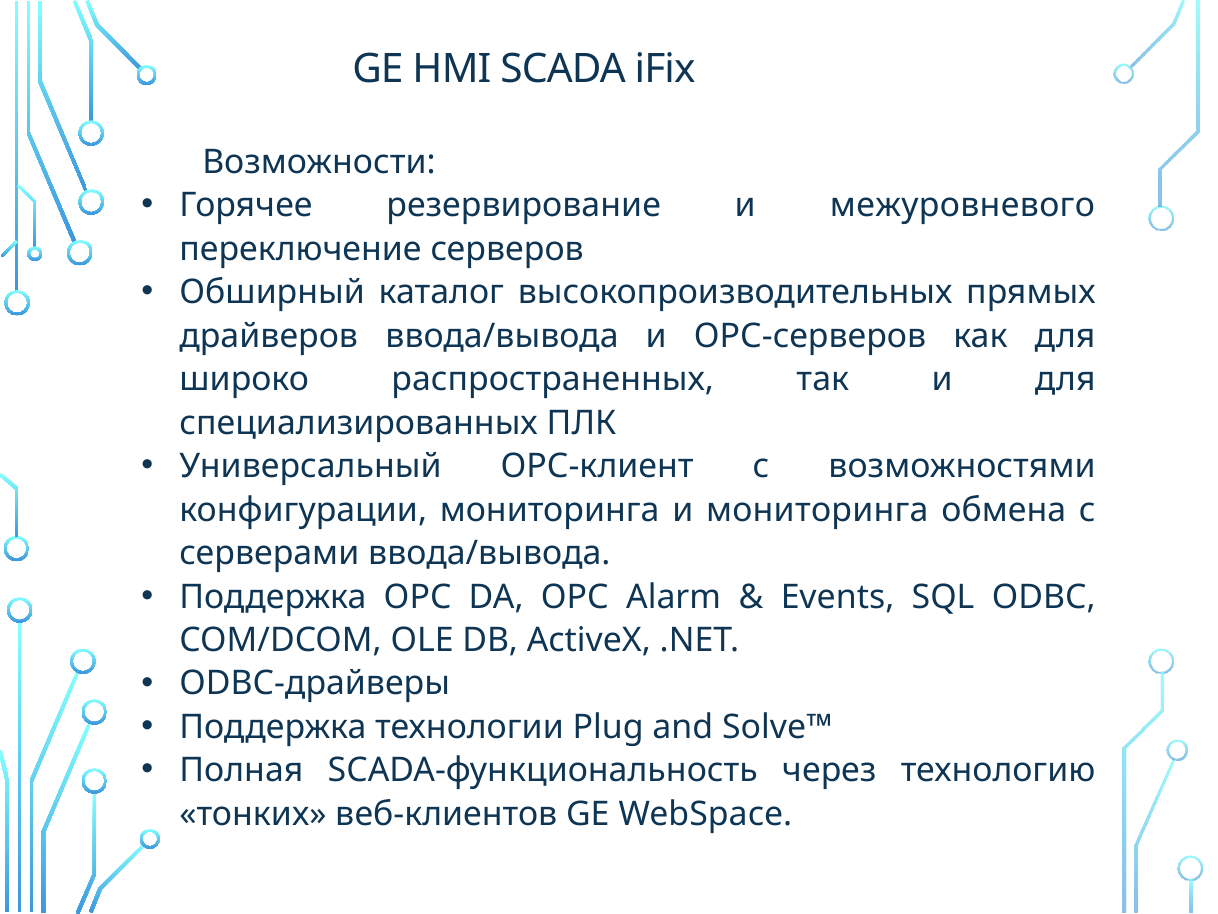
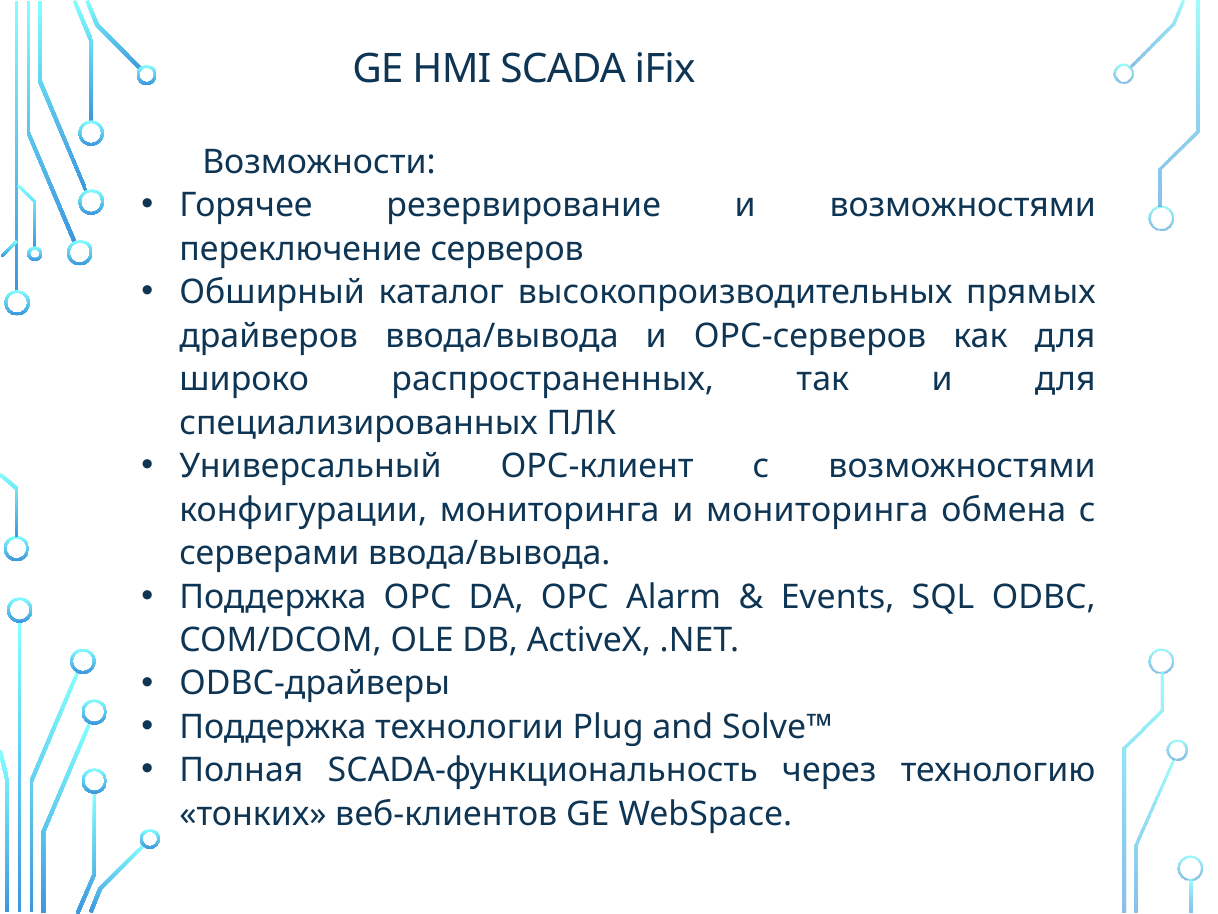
и межуровневого: межуровневого -> возможностями
